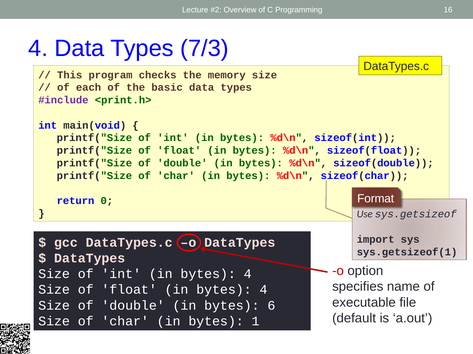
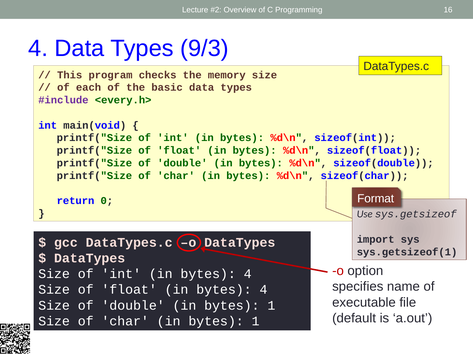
7/3: 7/3 -> 9/3
<print.h>: <print.h> -> <every.h>
double in bytes 6: 6 -> 1
